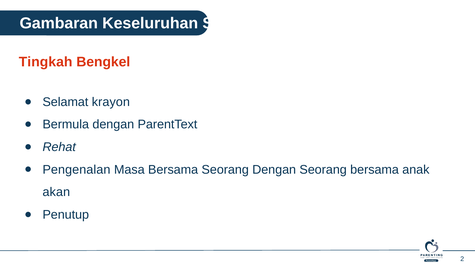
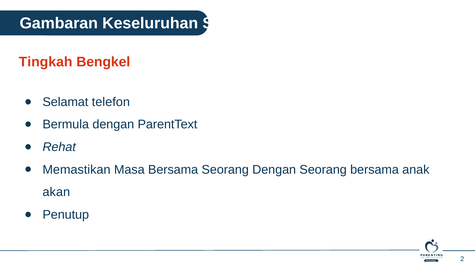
krayon: krayon -> telefon
Pengenalan: Pengenalan -> Memastikan
